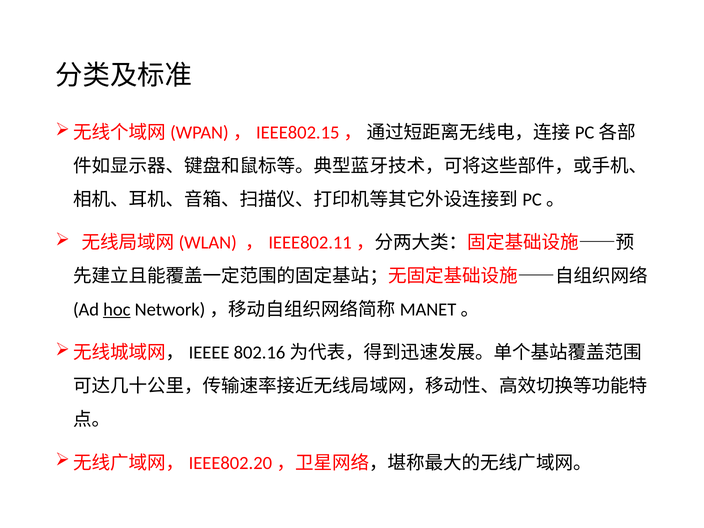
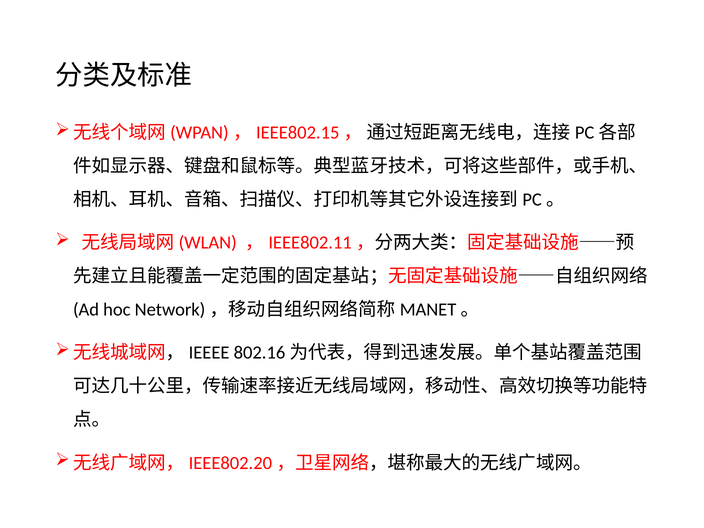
hoc underline: present -> none
